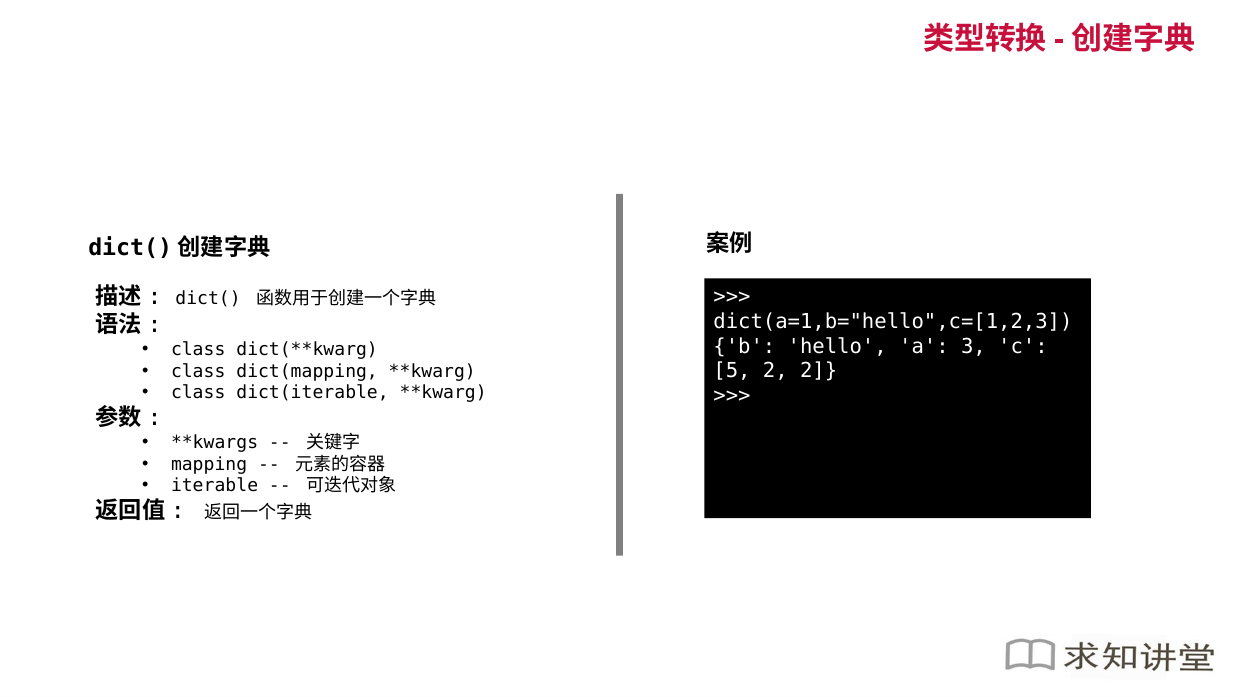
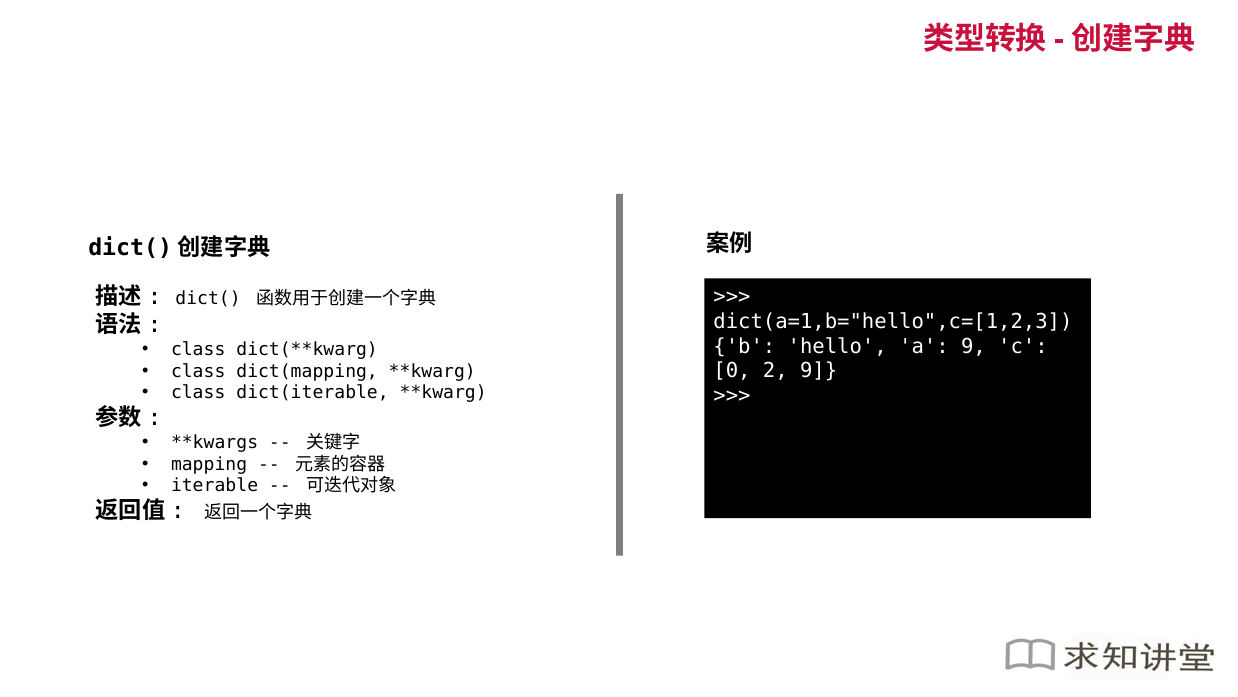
a 3: 3 -> 9
5: 5 -> 0
2 2: 2 -> 9
